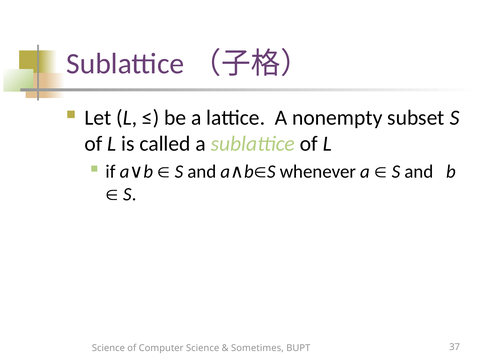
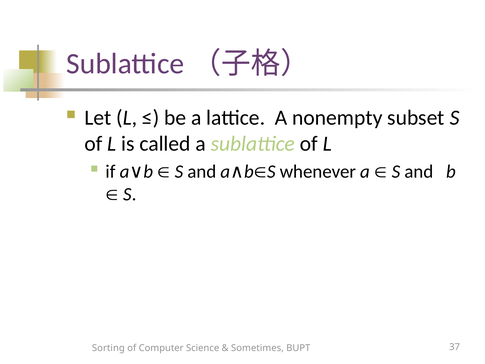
Science at (108, 348): Science -> Sorting
